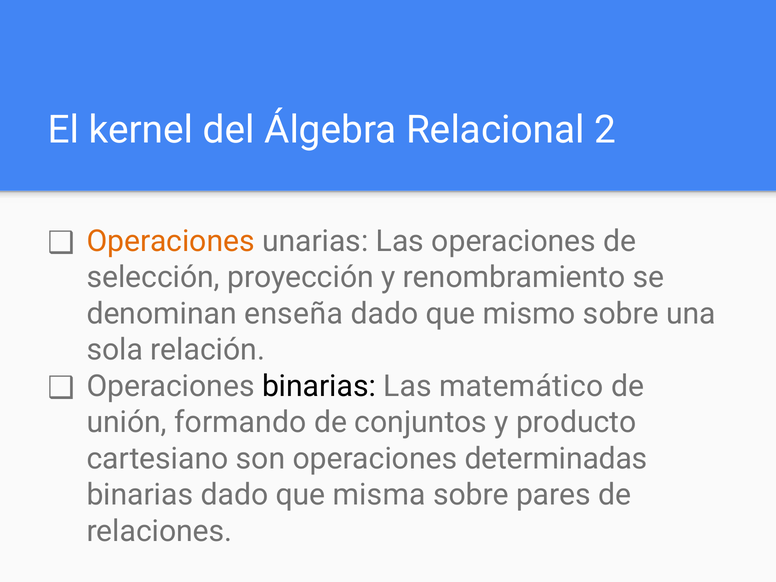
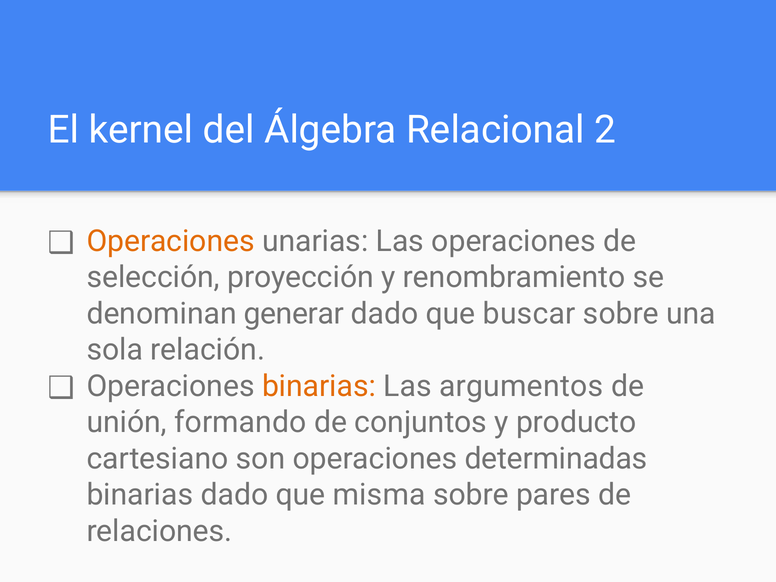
enseña: enseña -> generar
mismo: mismo -> buscar
binarias at (319, 386) colour: black -> orange
matemático: matemático -> argumentos
